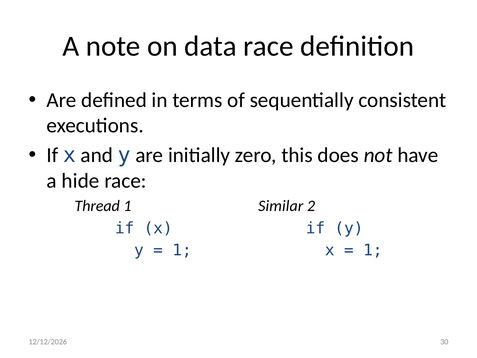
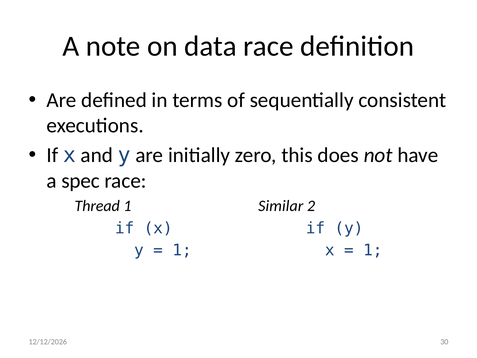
hide: hide -> spec
